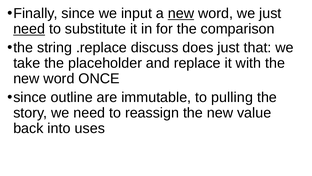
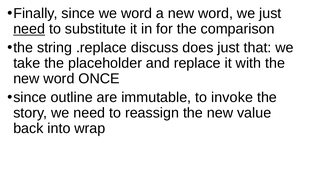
we input: input -> word
new at (181, 13) underline: present -> none
pulling: pulling -> invoke
uses: uses -> wrap
